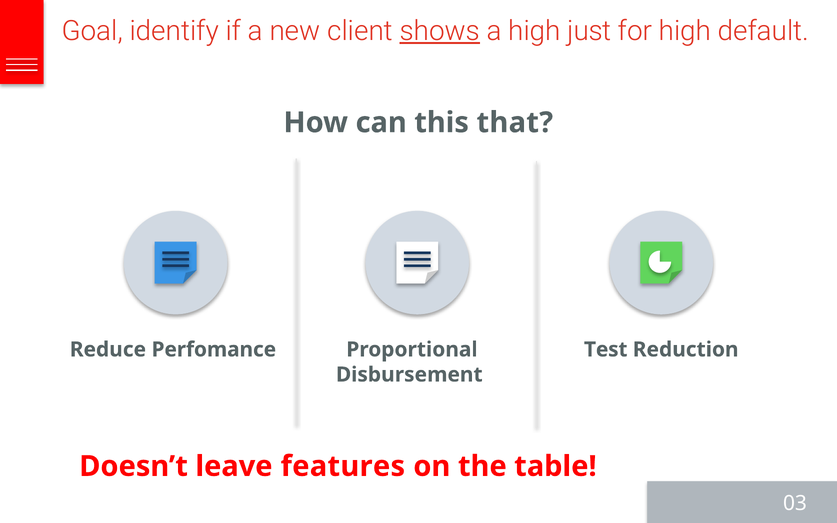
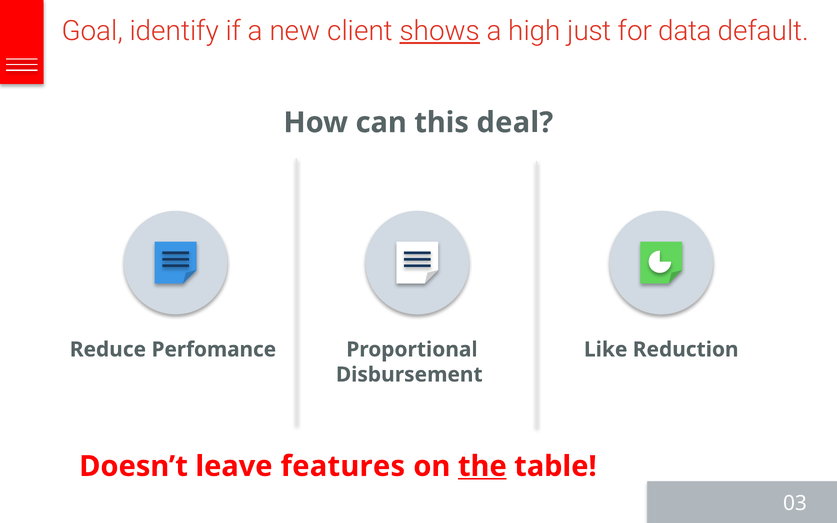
for high: high -> data
that: that -> deal
Test: Test -> Like
the underline: none -> present
